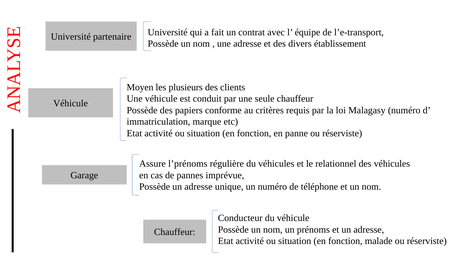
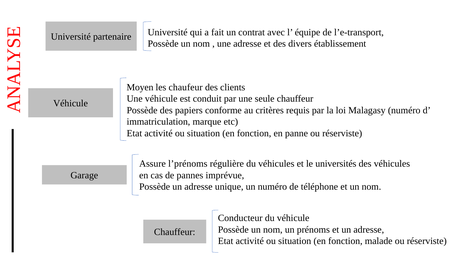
plusieurs: plusieurs -> chaufeur
relationnel: relationnel -> universités
